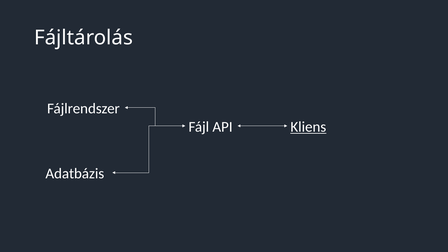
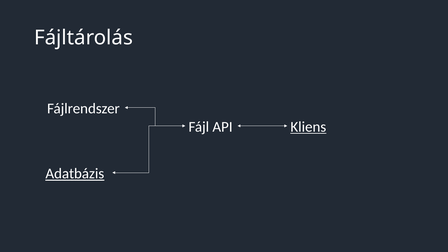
Adatbázis underline: none -> present
